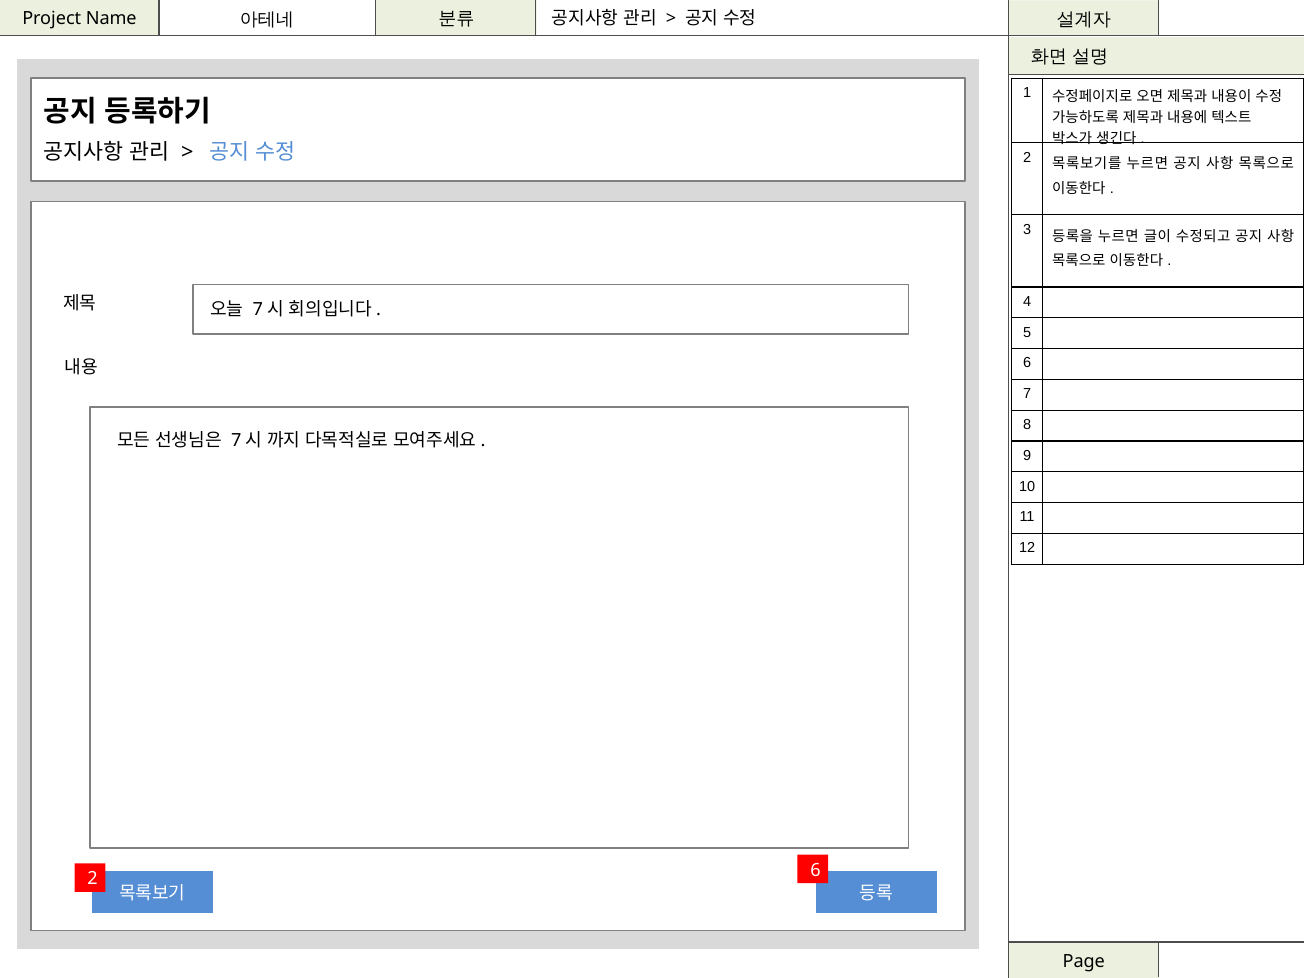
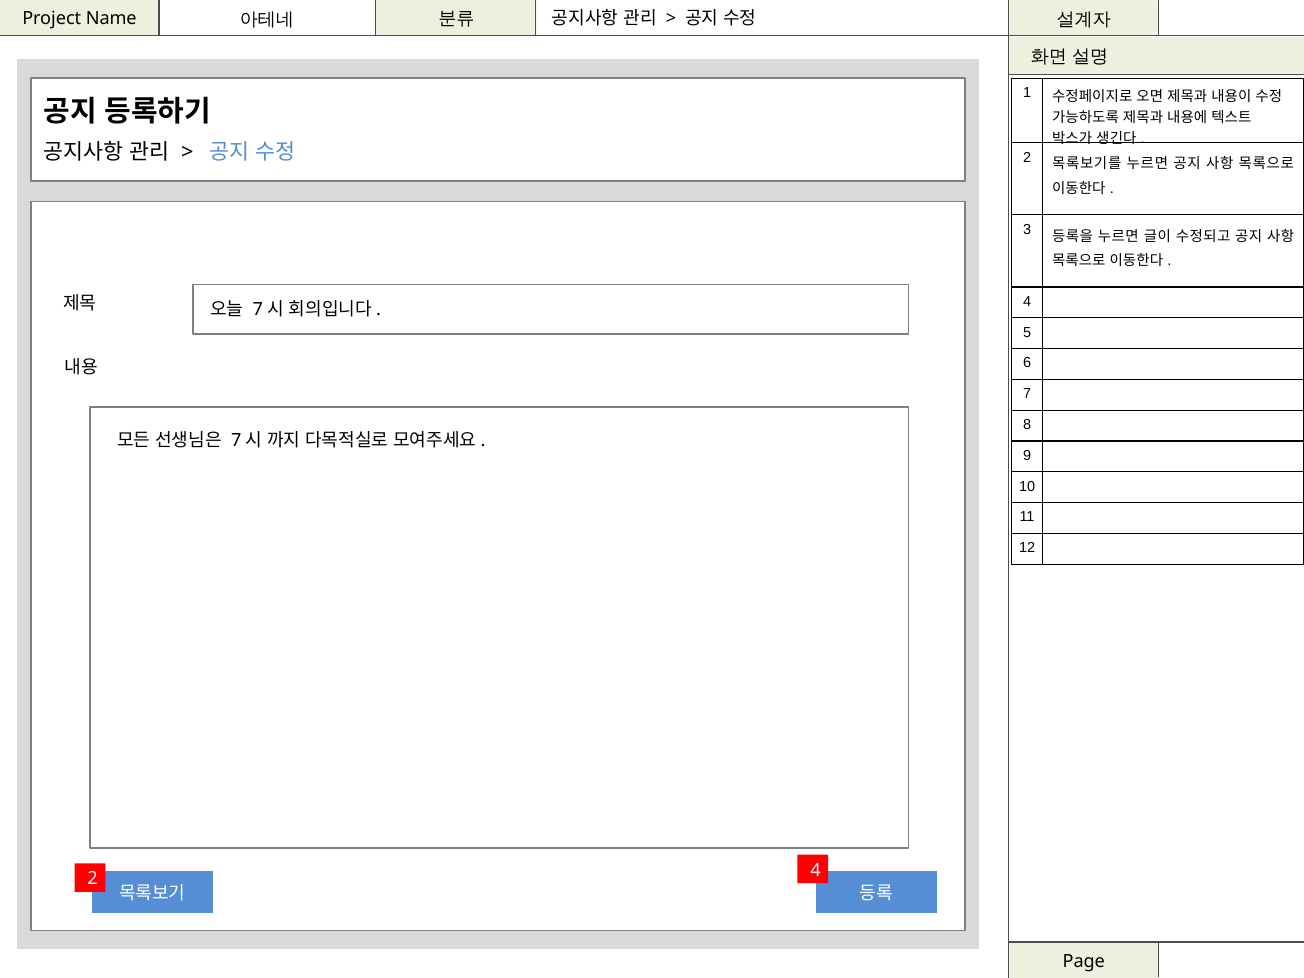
2 6: 6 -> 4
